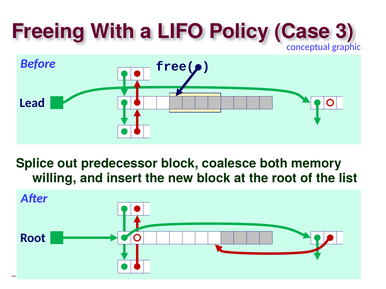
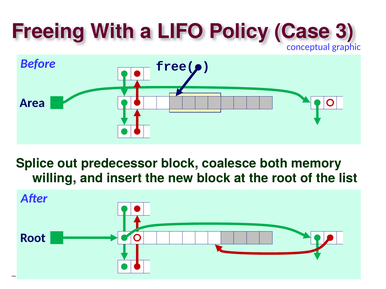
Lead: Lead -> Area
